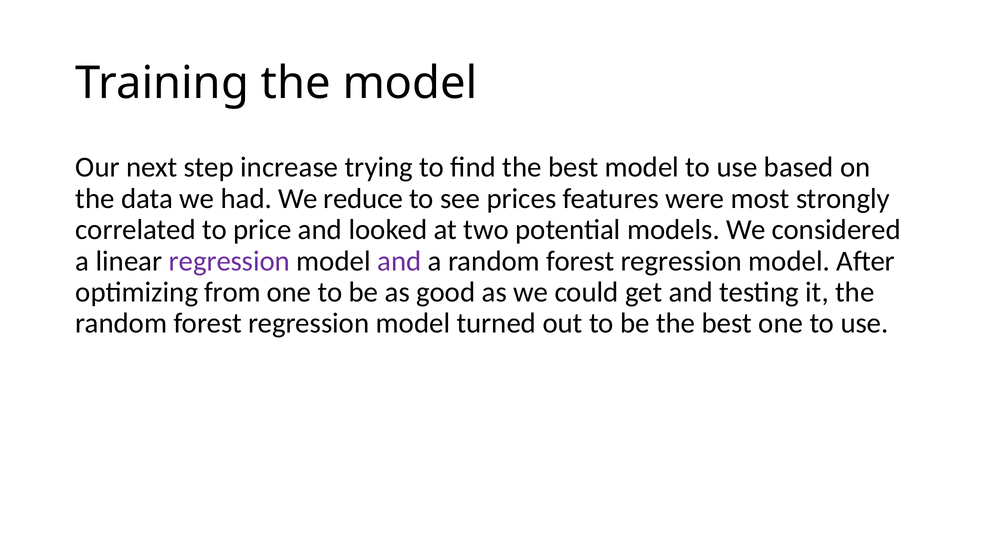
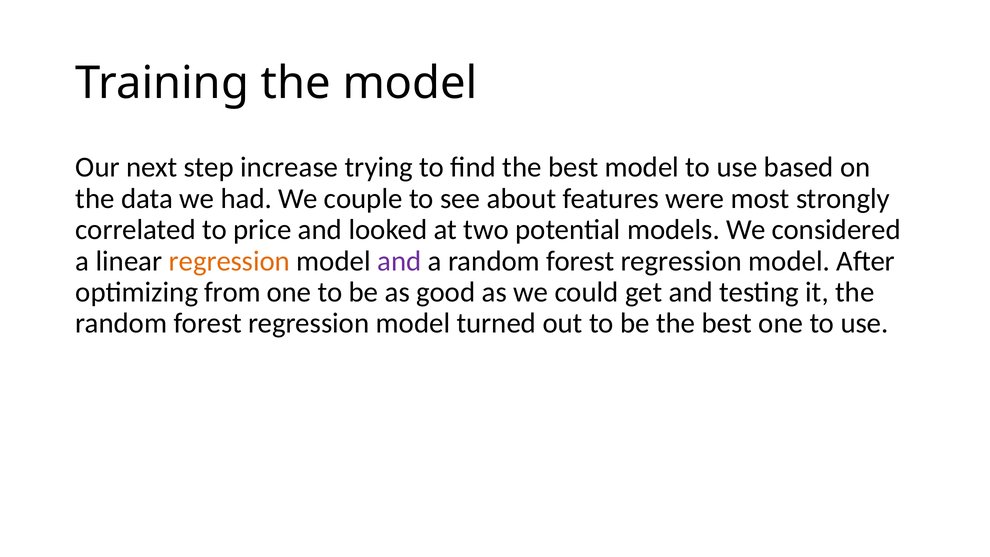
reduce: reduce -> couple
prices: prices -> about
regression at (229, 261) colour: purple -> orange
